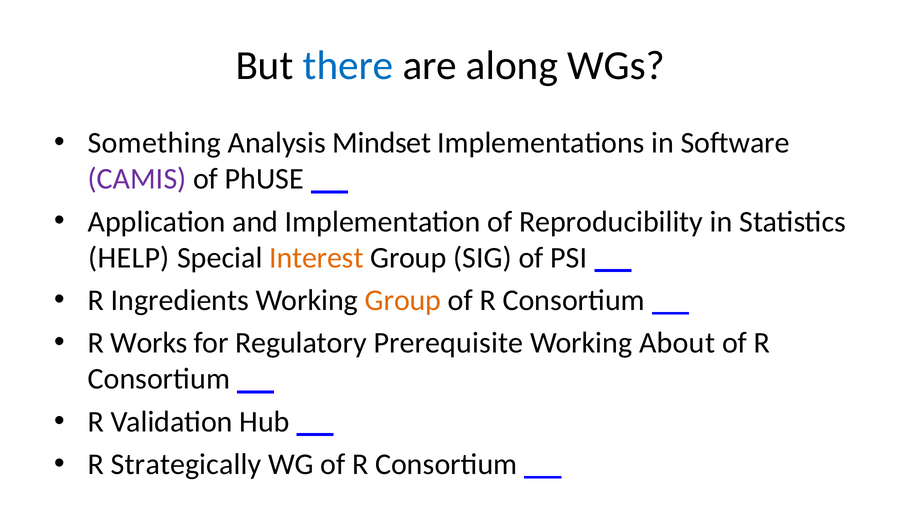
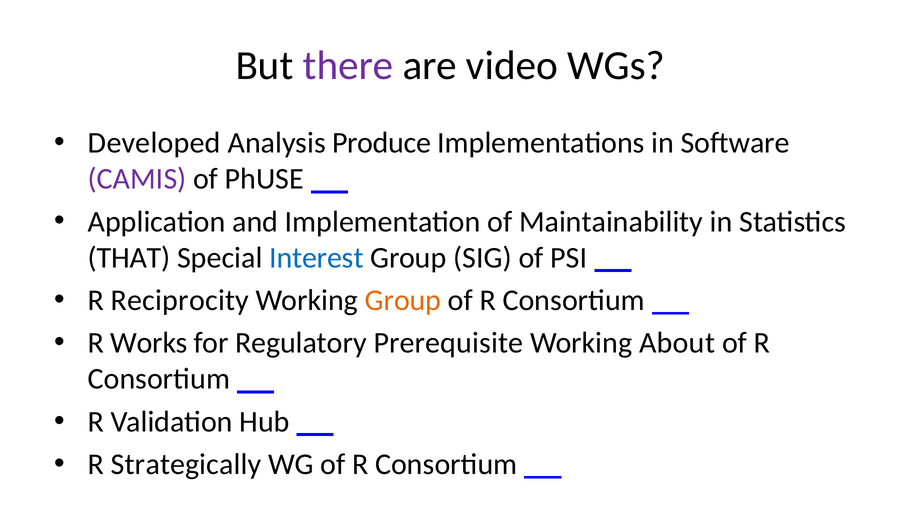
there colour: blue -> purple
along: along -> video
Something: Something -> Developed
Mindset: Mindset -> Produce
Reproducibility: Reproducibility -> Maintainability
HELP: HELP -> THAT
Interest colour: orange -> blue
Ingredients: Ingredients -> Reciprocity
